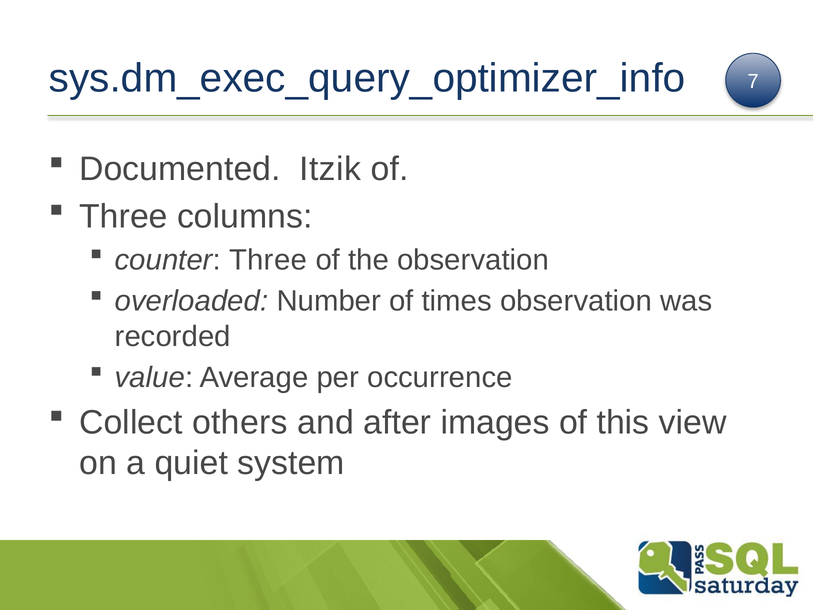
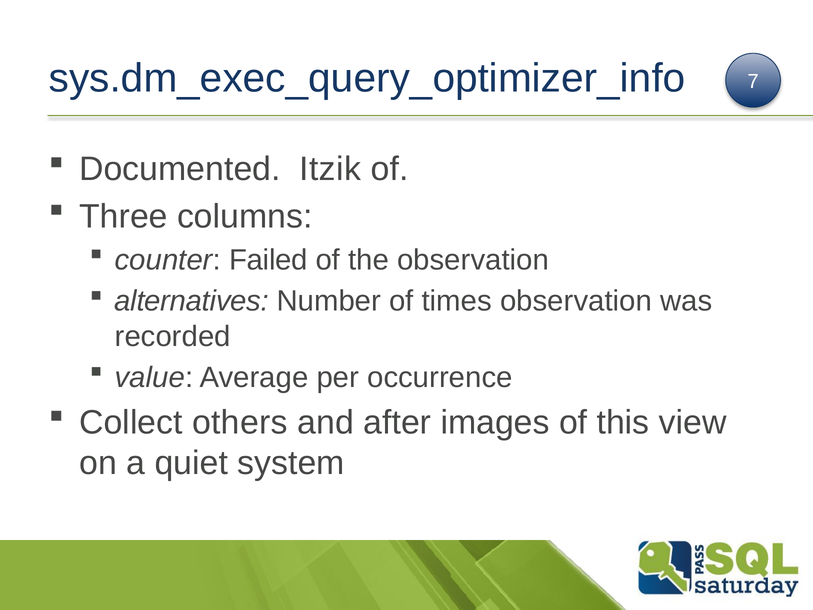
counter Three: Three -> Failed
overloaded: overloaded -> alternatives
